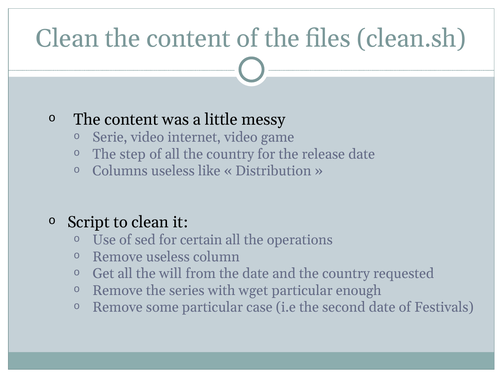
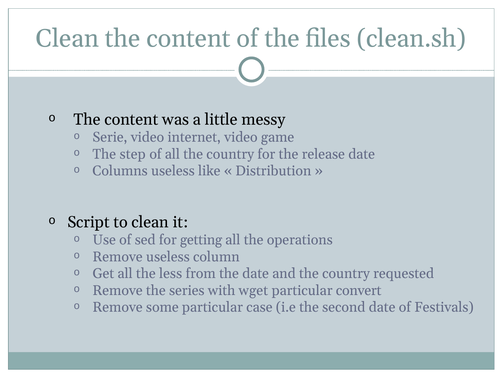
certain: certain -> getting
will: will -> less
enough: enough -> convert
